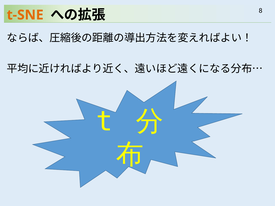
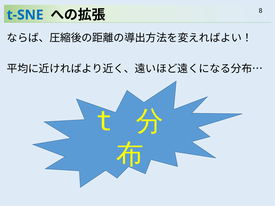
t-SNE colour: orange -> blue
